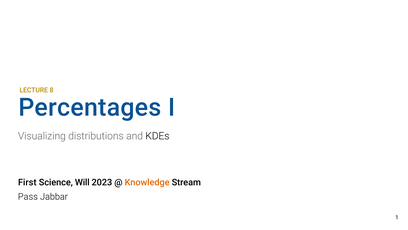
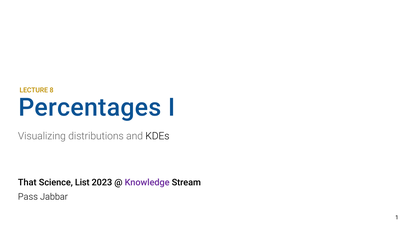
First: First -> That
Will: Will -> List
Knowledge colour: orange -> purple
